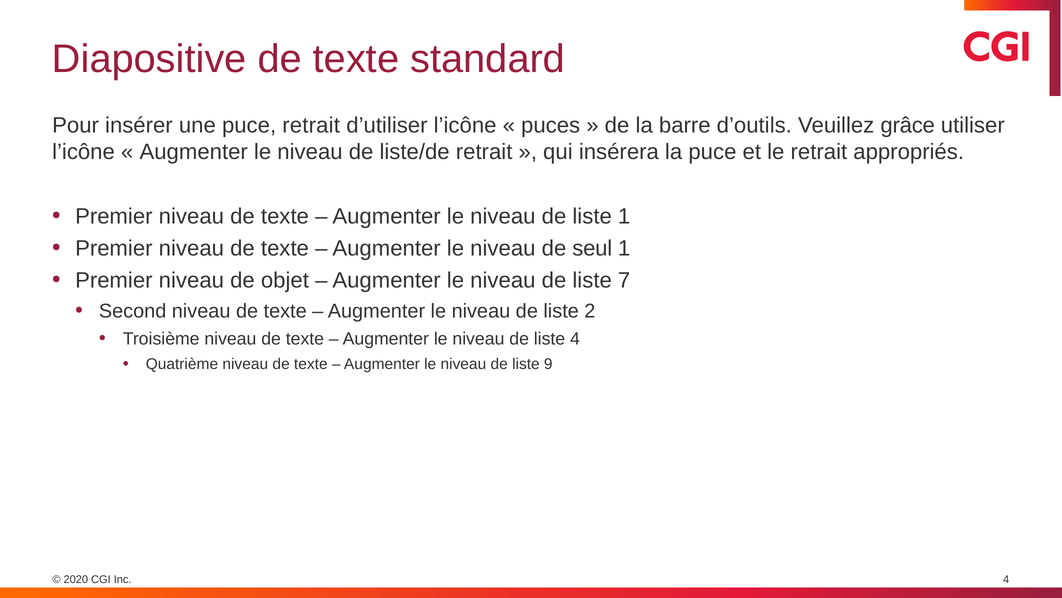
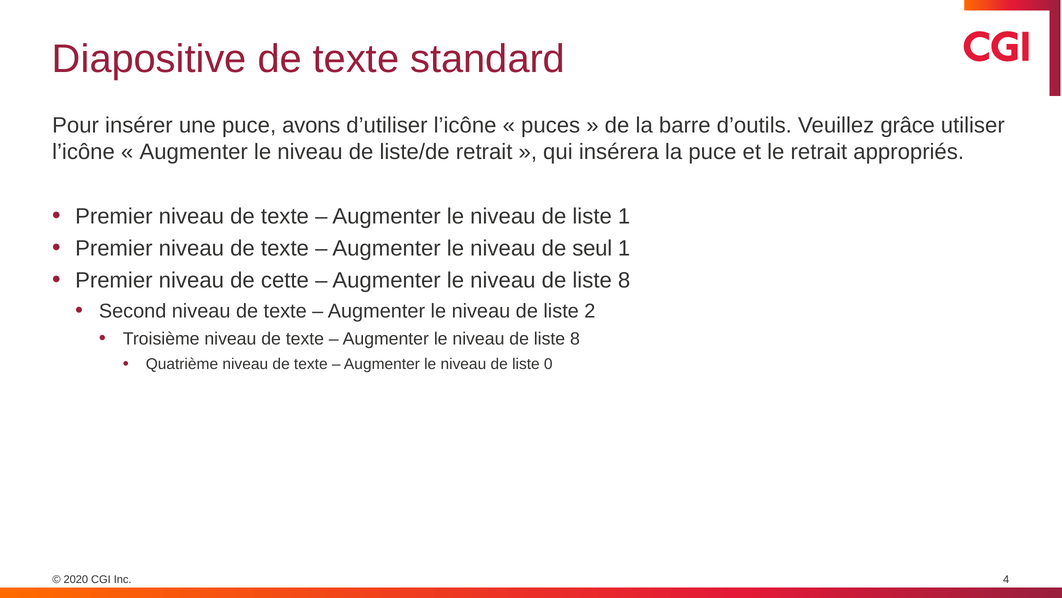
puce retrait: retrait -> avons
objet: objet -> cette
7 at (624, 280): 7 -> 8
4 at (575, 339): 4 -> 8
9: 9 -> 0
